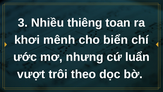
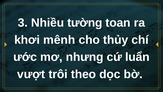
thiêng: thiêng -> tường
biển: biển -> thủy
